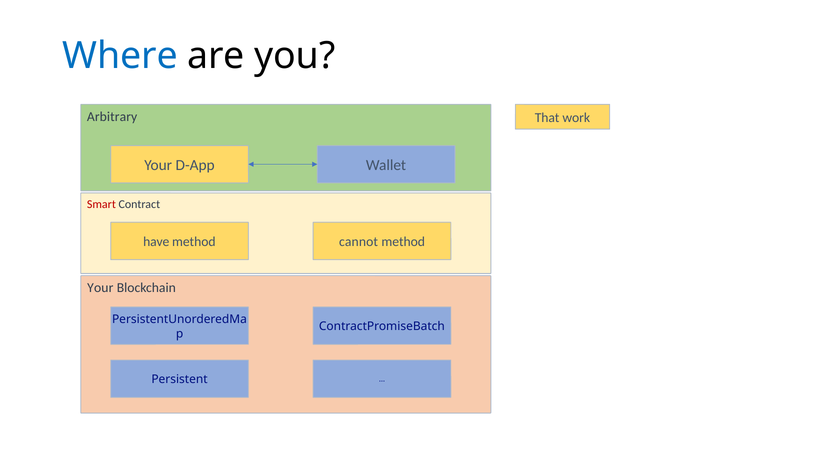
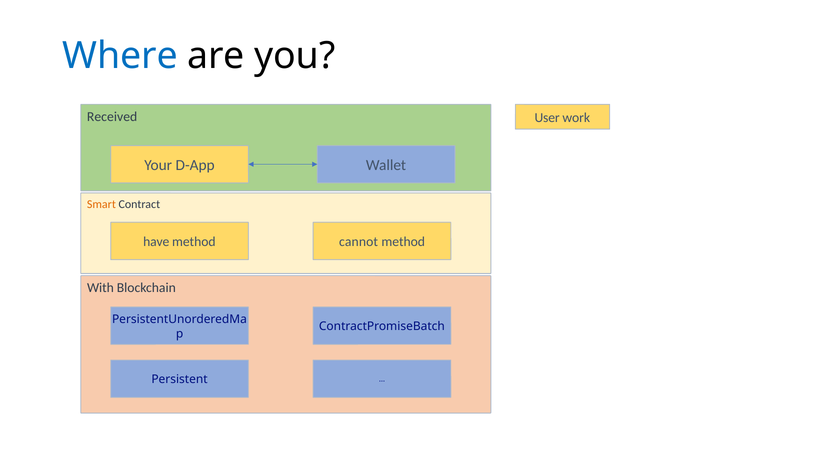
Arbitrary: Arbitrary -> Received
That: That -> User
Smart colour: red -> orange
Your at (100, 288): Your -> With
